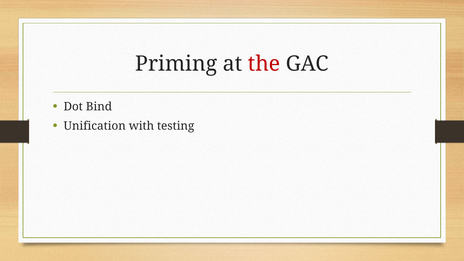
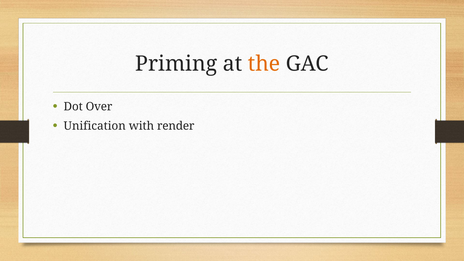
the colour: red -> orange
Bind: Bind -> Over
testing: testing -> render
